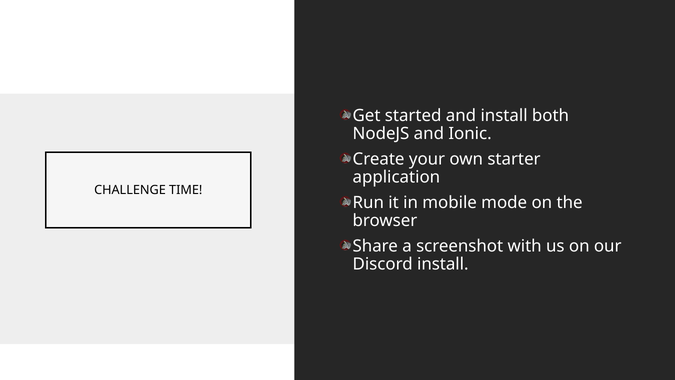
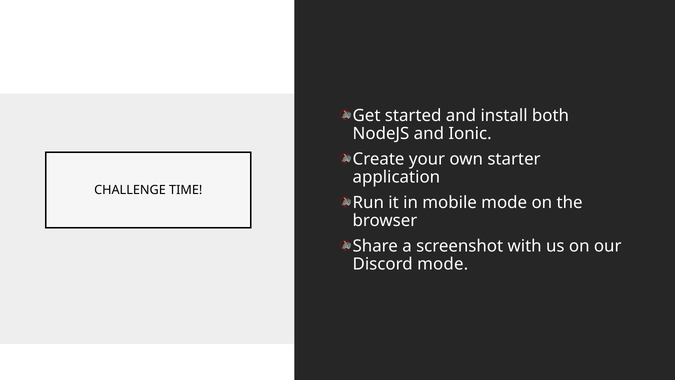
Discord install: install -> mode
